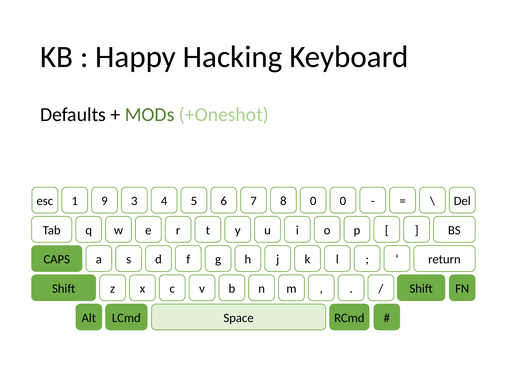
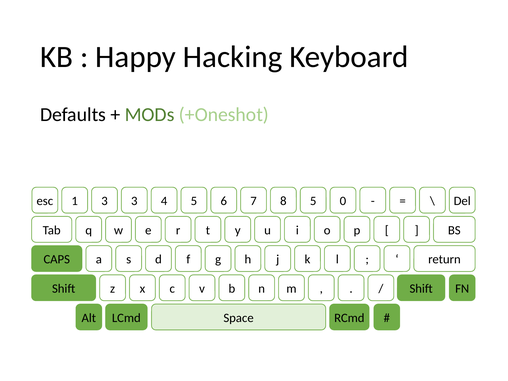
1 9: 9 -> 3
8 0: 0 -> 5
